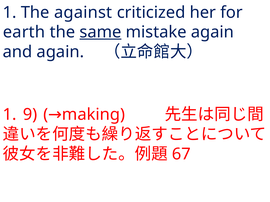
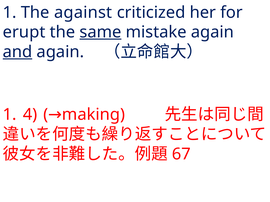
earth: earth -> erupt
and underline: none -> present
9: 9 -> 4
